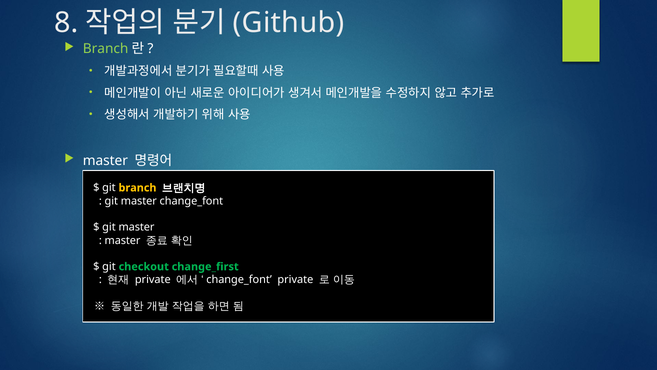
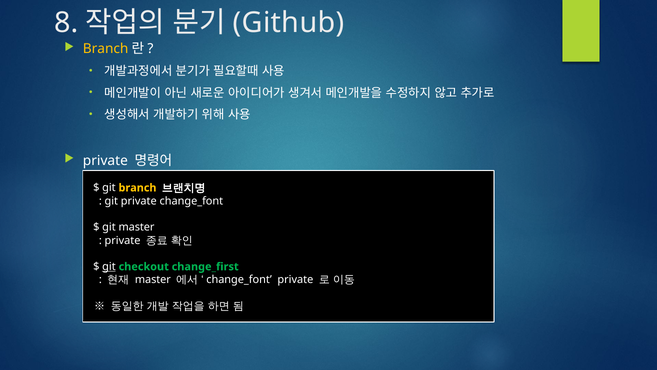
Branch at (106, 49) colour: light green -> yellow
master at (105, 160): master -> private
master at (139, 201): master -> private
master at (123, 240): master -> private
git at (109, 266) underline: none -> present
private at (153, 280): private -> master
